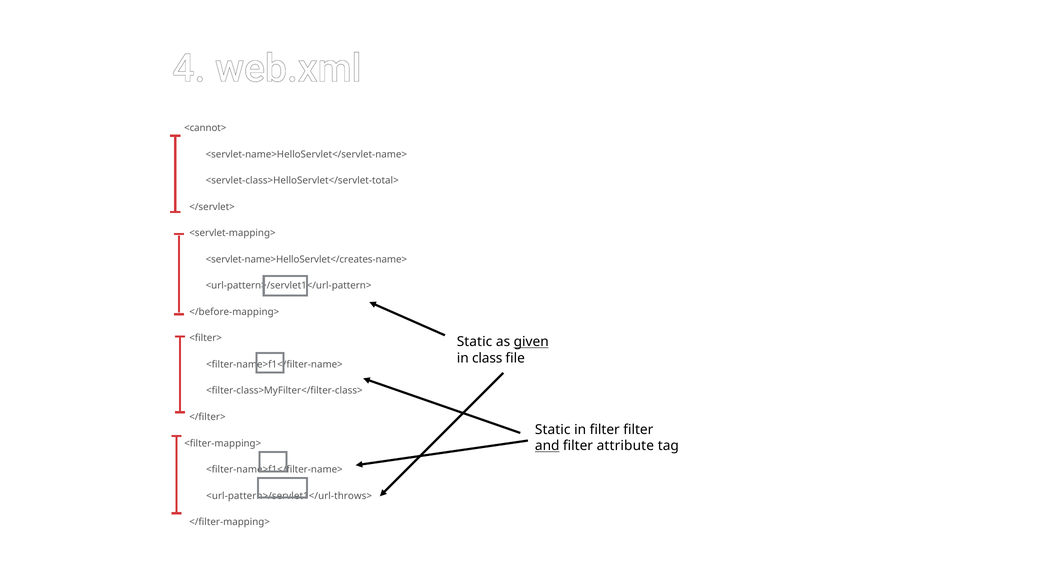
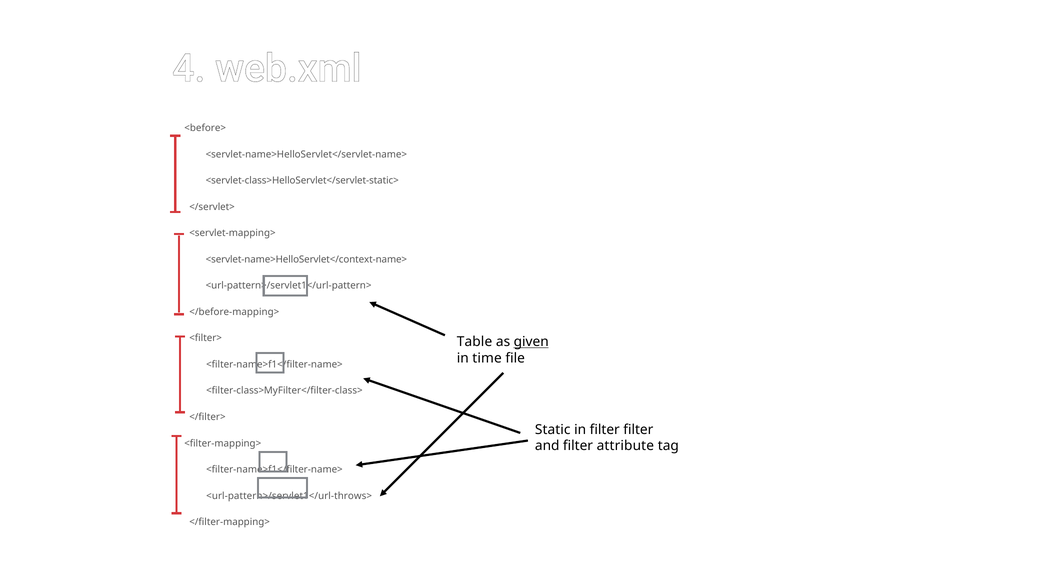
<cannot>: <cannot> -> <before>
<servlet-class>HelloServlet</servlet-total>: <servlet-class>HelloServlet</servlet-total> -> <servlet-class>HelloServlet</servlet-static>
<servlet-name>HelloServlet</creates-name>: <servlet-name>HelloServlet</creates-name> -> <servlet-name>HelloServlet</context-name>
Static at (475, 342): Static -> Table
class: class -> time
and underline: present -> none
